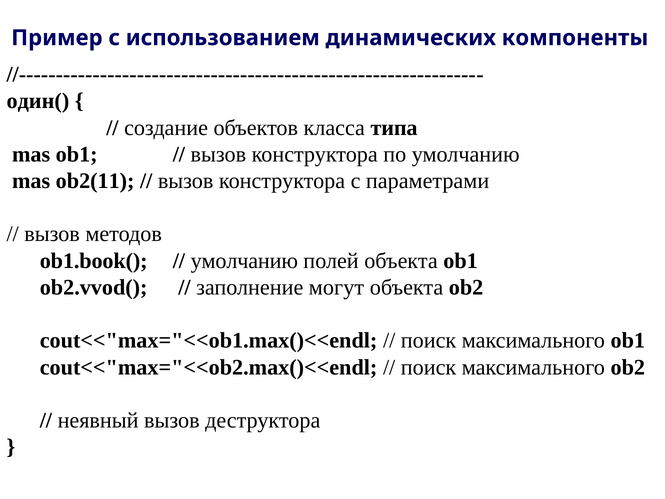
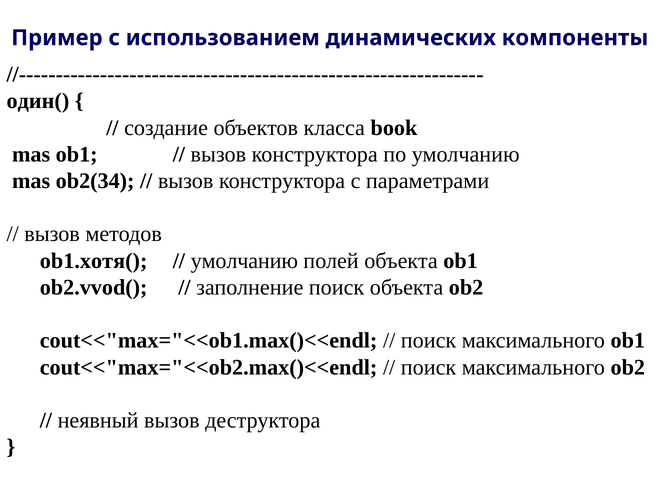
типа: типа -> book
ob2(11: ob2(11 -> ob2(34
ob1.book(: ob1.book( -> ob1.хотя(
заполнение могут: могут -> поиск
